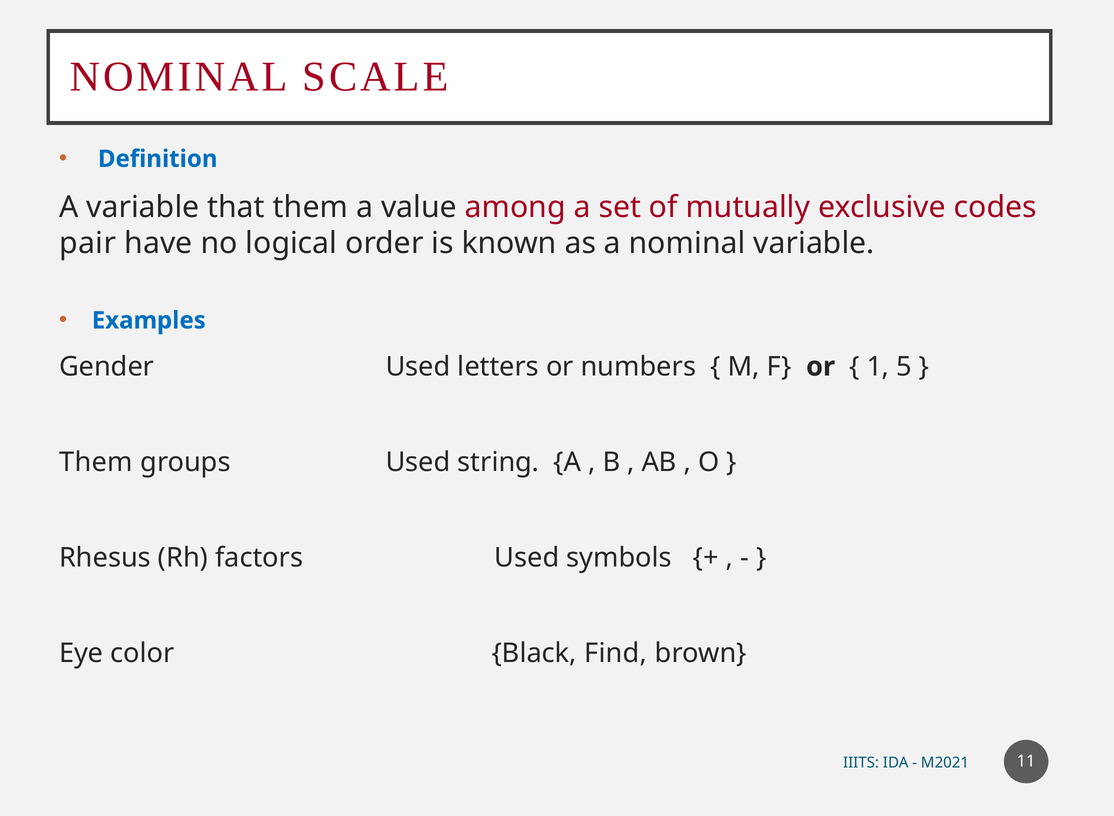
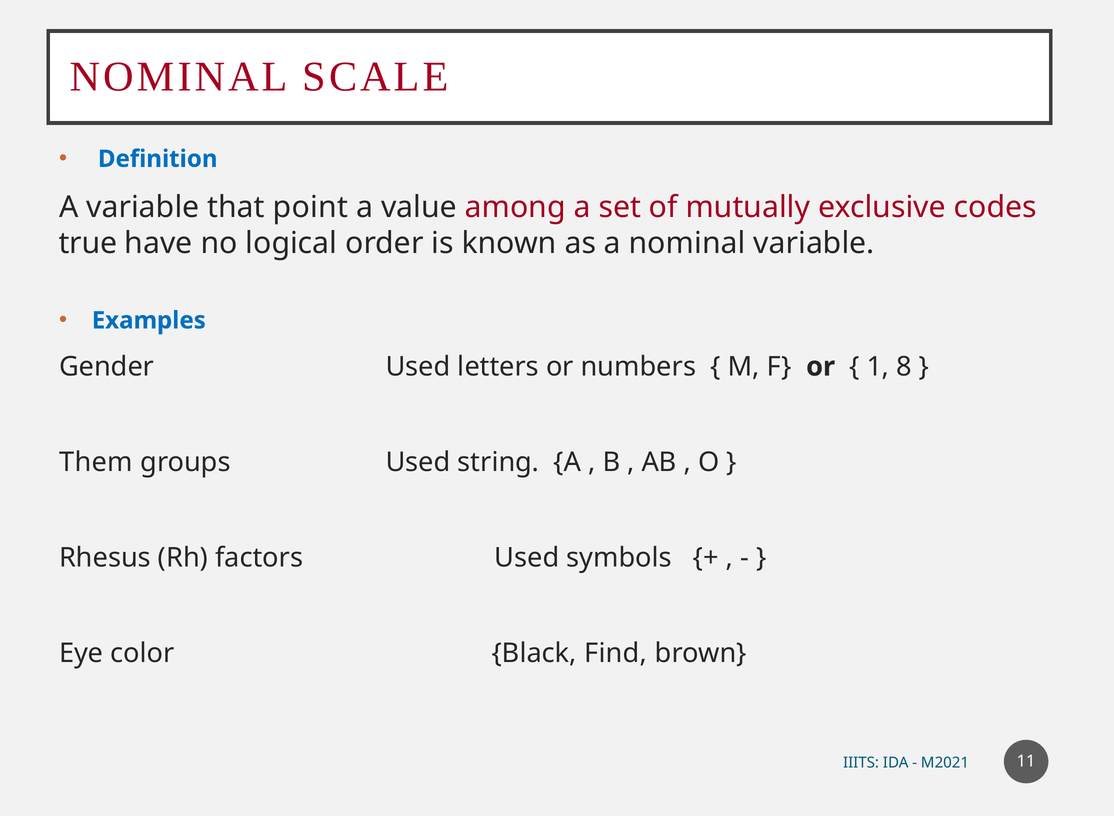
that them: them -> point
pair: pair -> true
5: 5 -> 8
